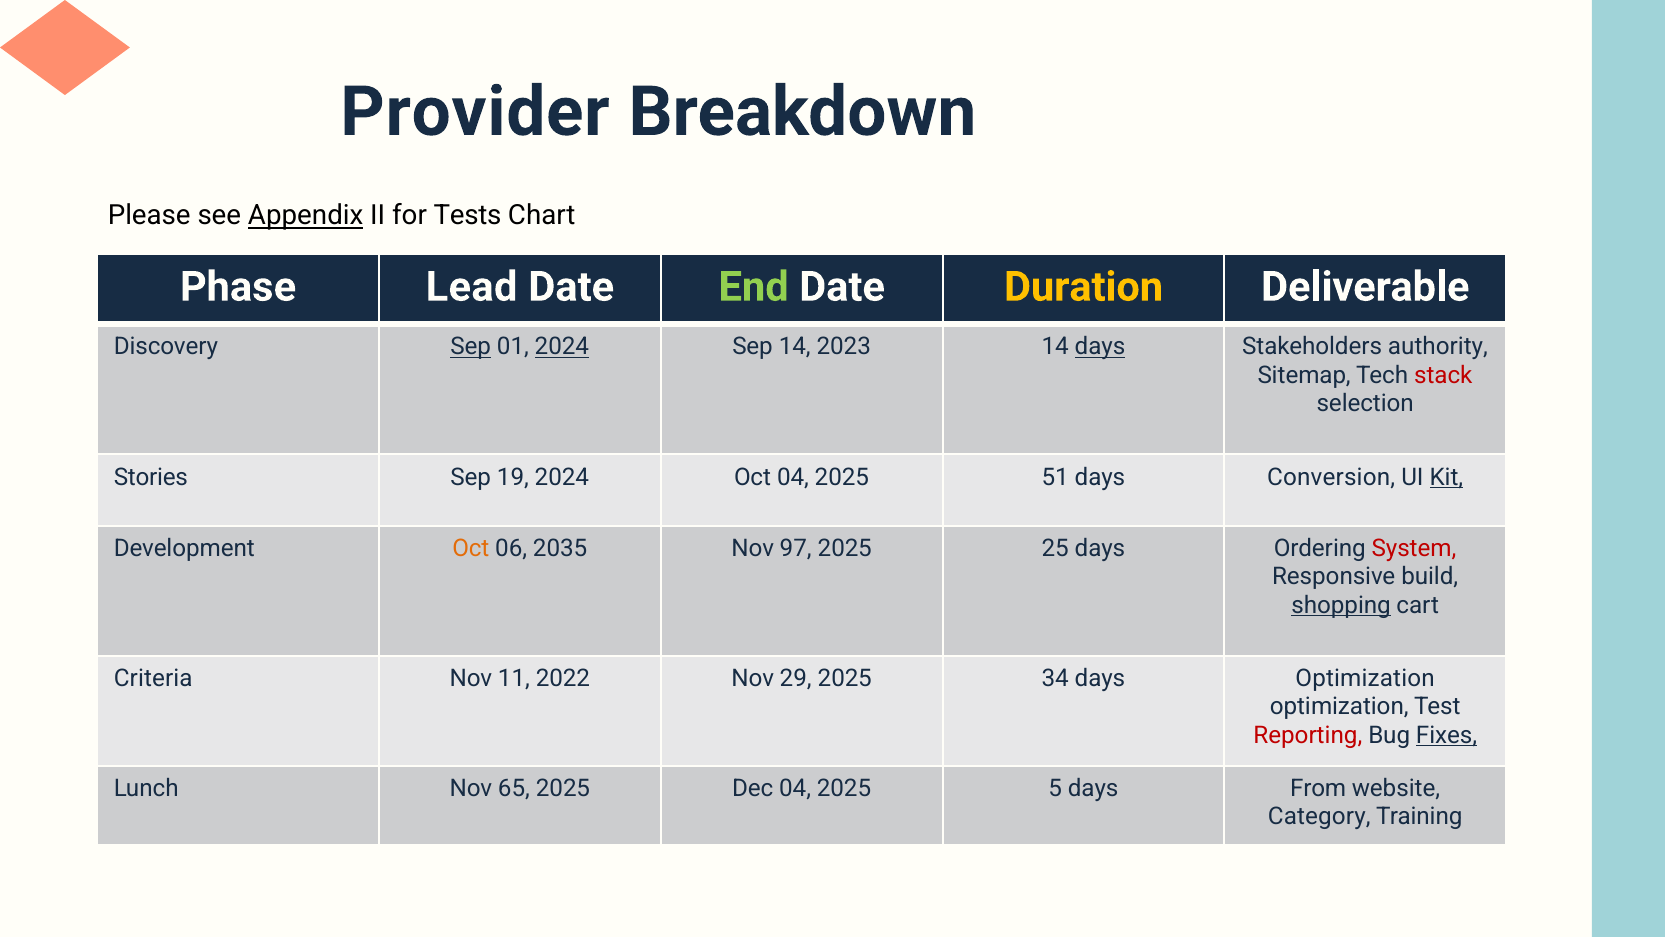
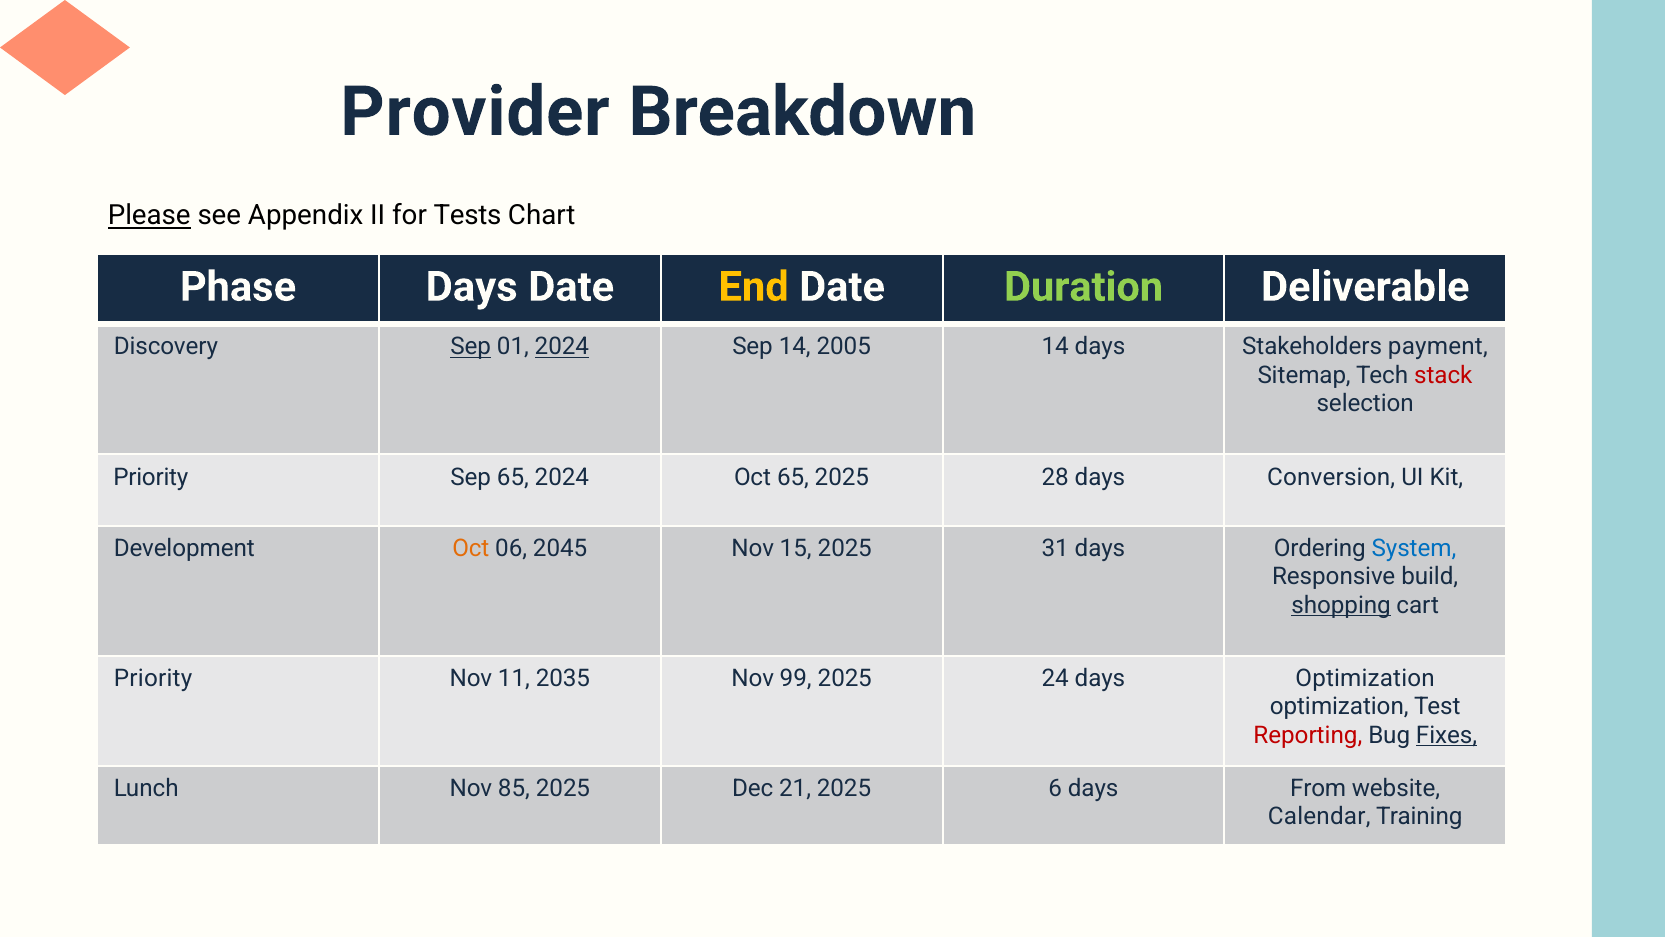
Please underline: none -> present
Appendix underline: present -> none
Phase Lead: Lead -> Days
End colour: light green -> yellow
Duration colour: yellow -> light green
2023: 2023 -> 2005
days at (1100, 347) underline: present -> none
authority: authority -> payment
Stories at (151, 477): Stories -> Priority
Sep 19: 19 -> 65
Oct 04: 04 -> 65
51: 51 -> 28
Kit underline: present -> none
2035: 2035 -> 2045
97: 97 -> 15
25: 25 -> 31
System colour: red -> blue
Criteria at (153, 678): Criteria -> Priority
2022: 2022 -> 2035
29: 29 -> 99
34: 34 -> 24
65: 65 -> 85
Dec 04: 04 -> 21
5: 5 -> 6
Category: Category -> Calendar
